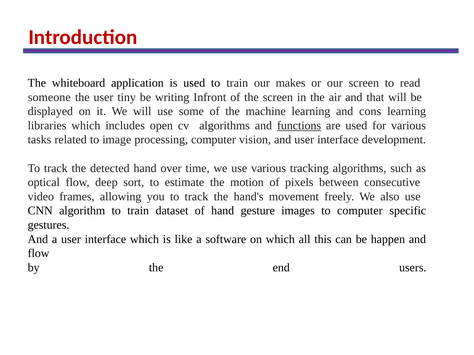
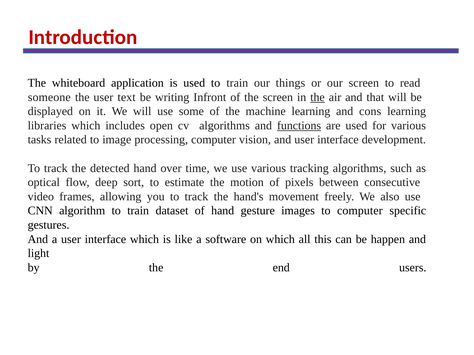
makes: makes -> things
tiny: tiny -> text
the at (318, 97) underline: none -> present
flow at (39, 254): flow -> light
